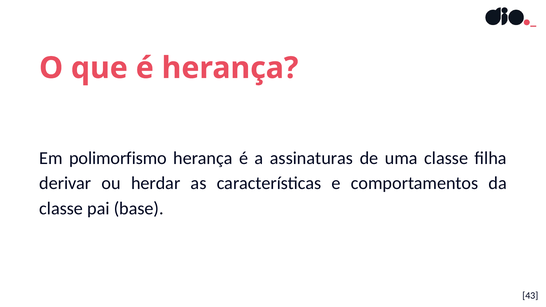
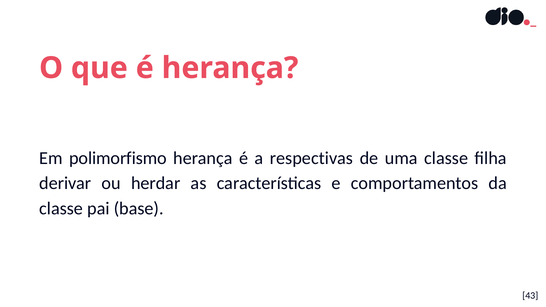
assinaturas: assinaturas -> respectivas
